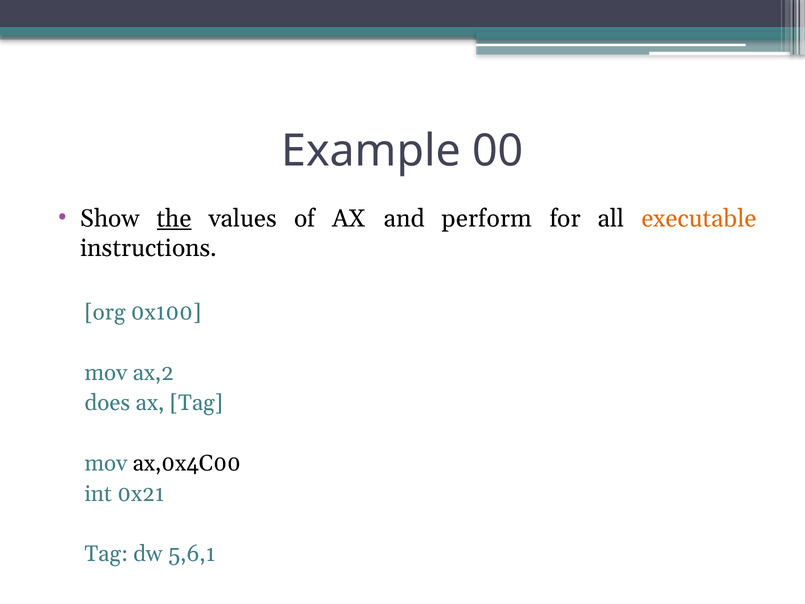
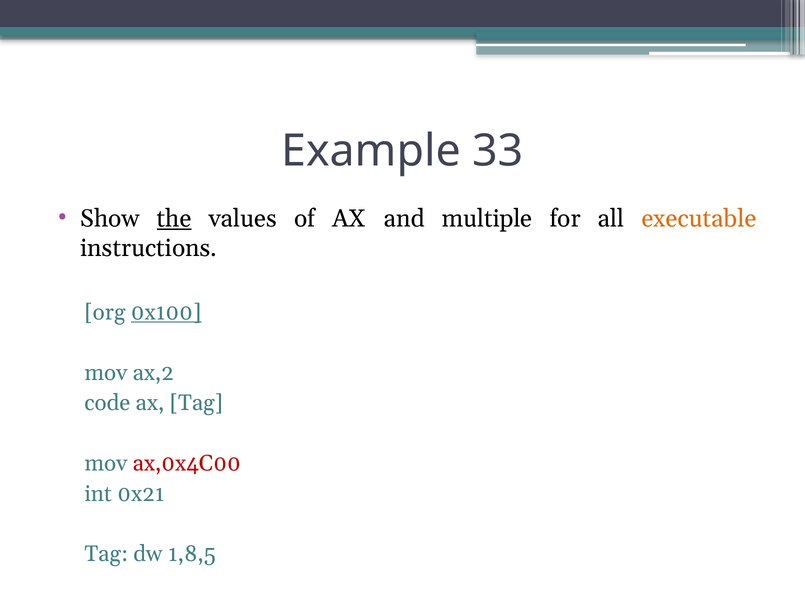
00: 00 -> 33
perform: perform -> multiple
0x100 underline: none -> present
does: does -> code
ax,0x4C00 colour: black -> red
5,6,1: 5,6,1 -> 1,8,5
